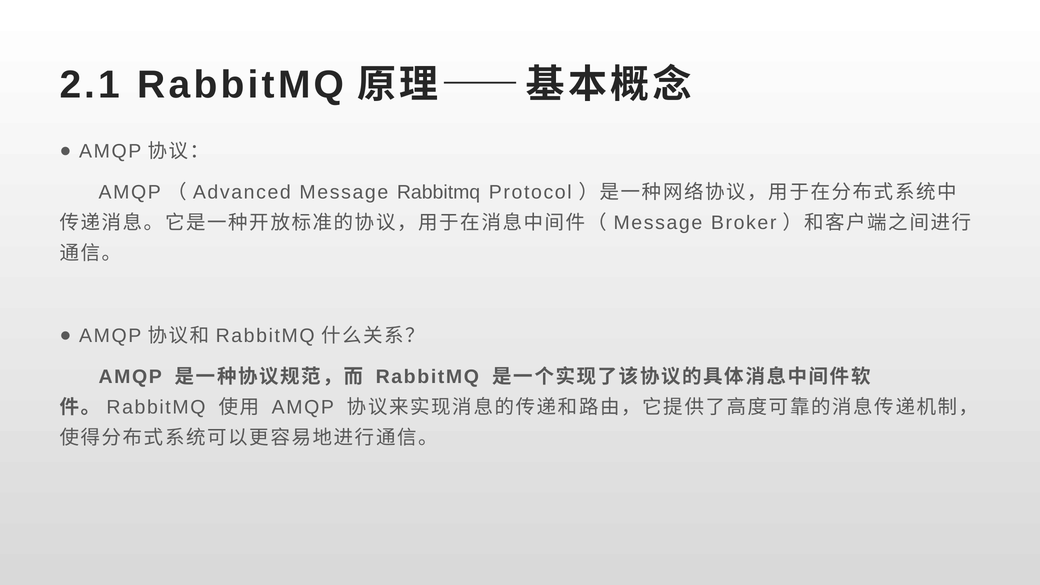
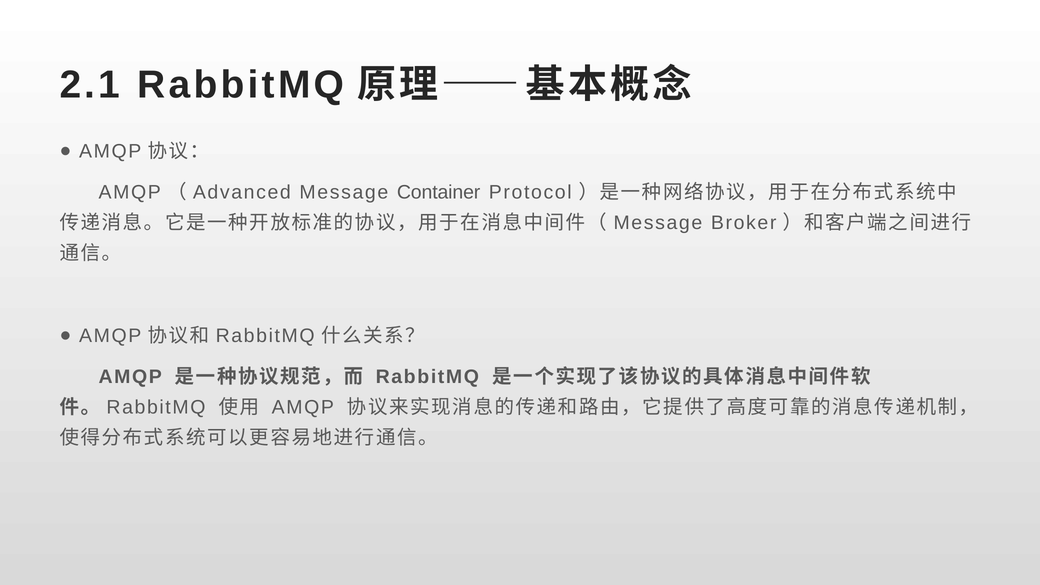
Message Rabbitmq: Rabbitmq -> Container
